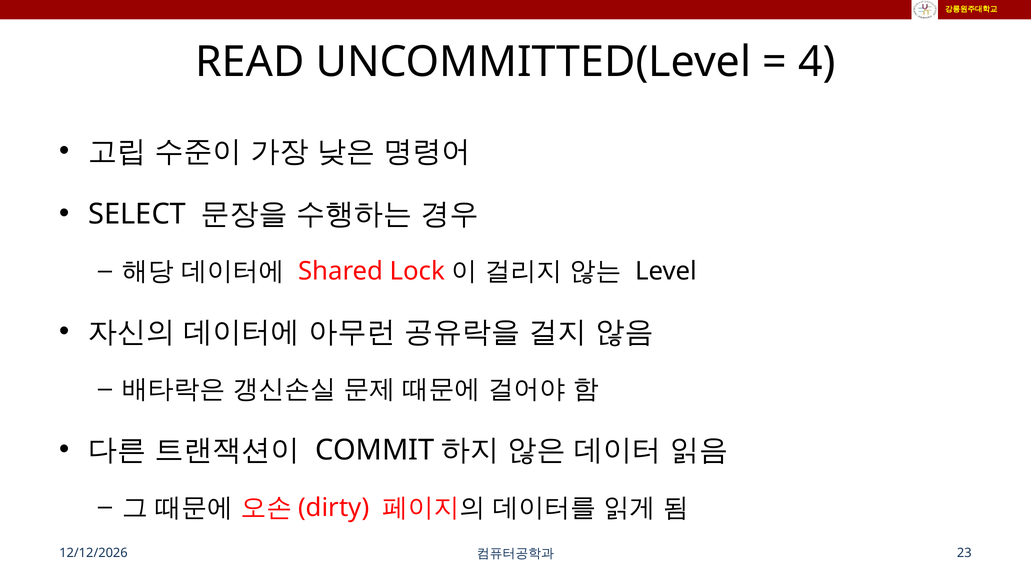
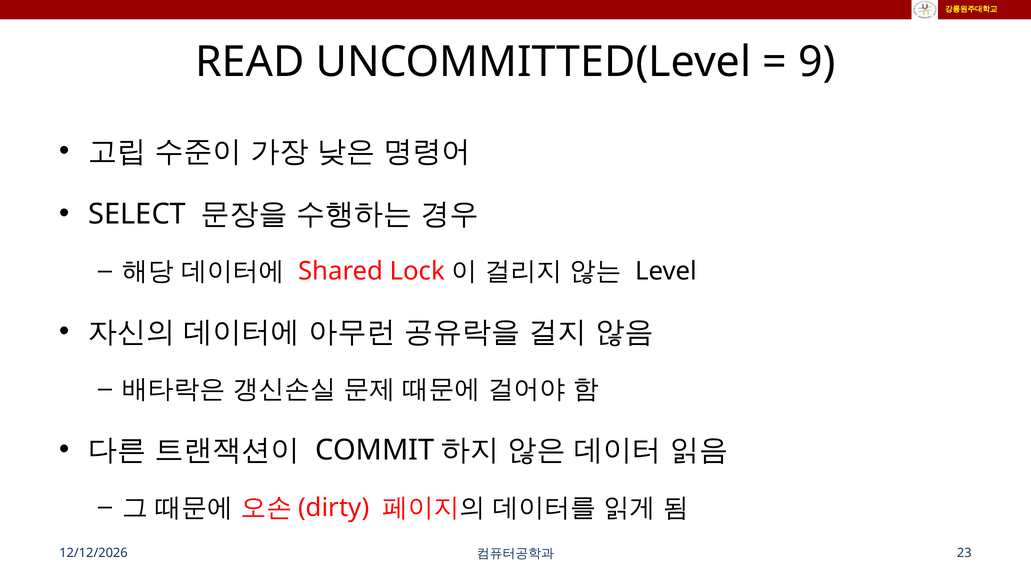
4: 4 -> 9
